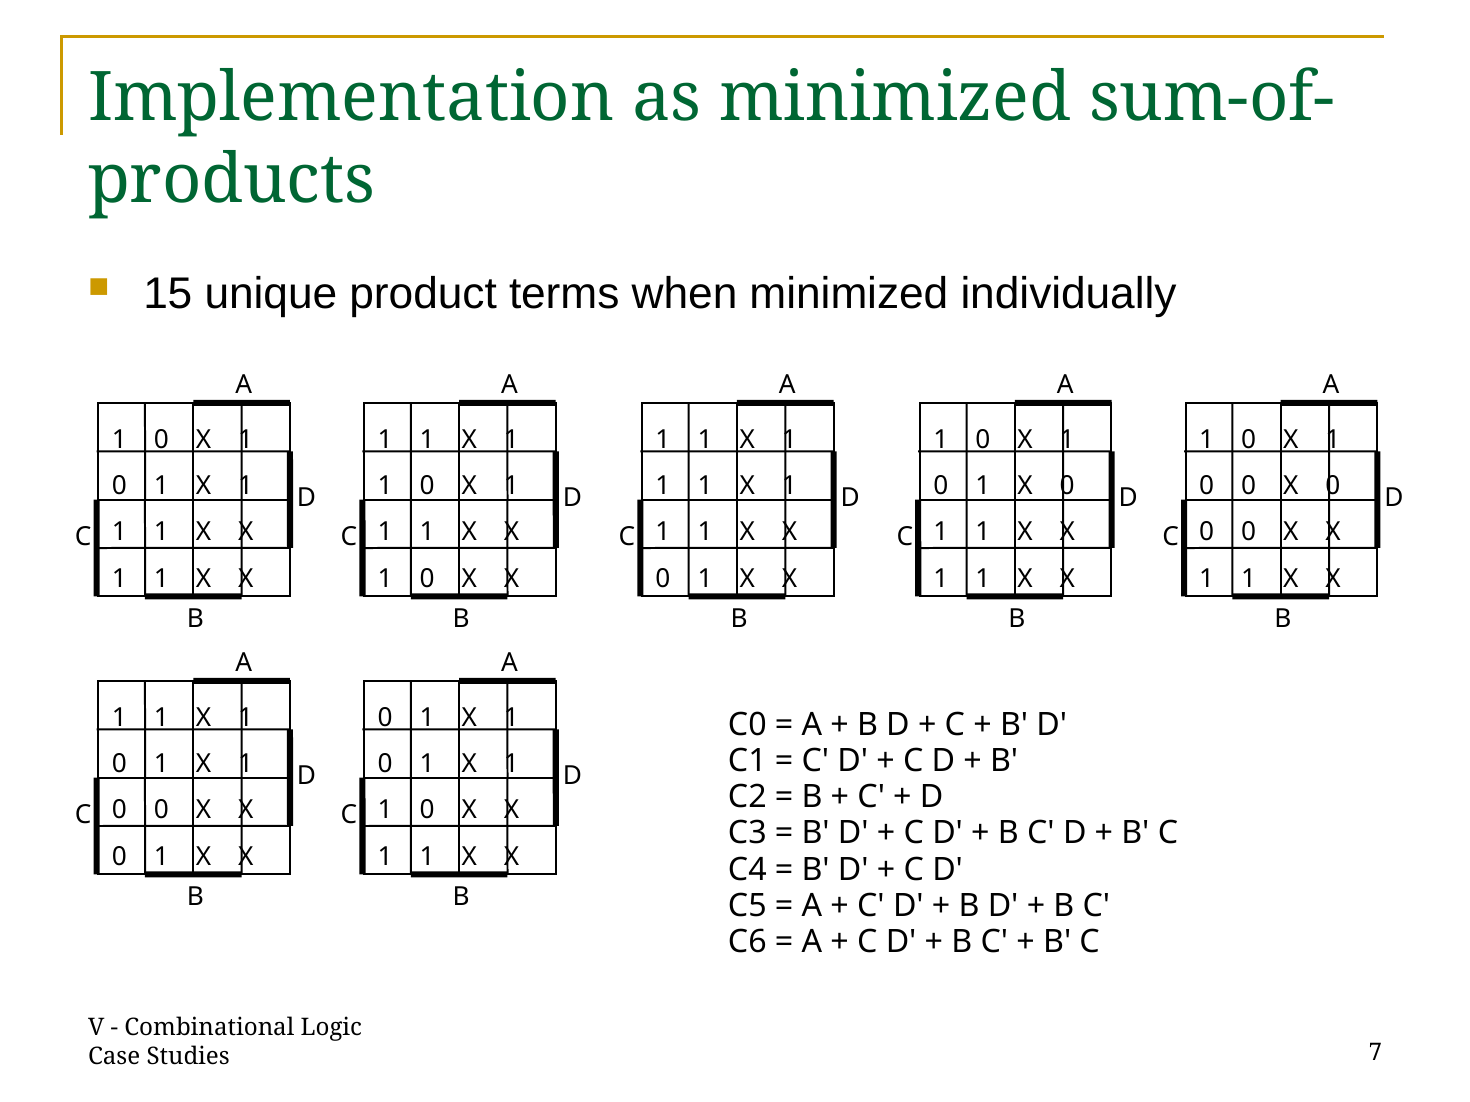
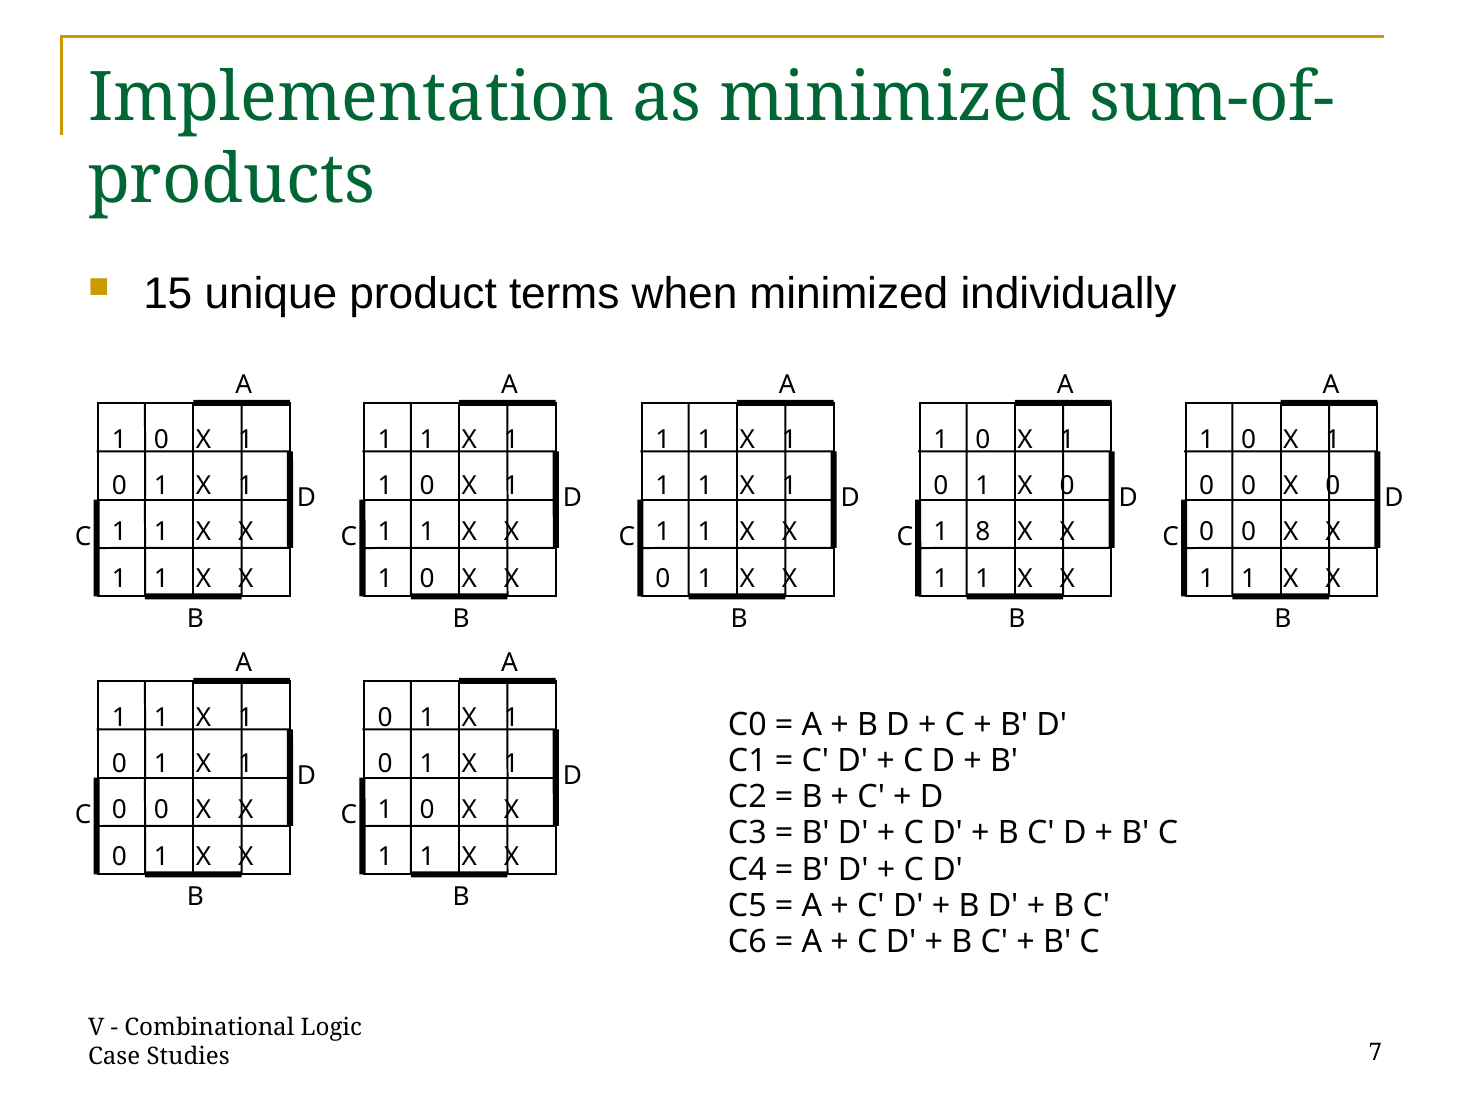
1 at (983, 532): 1 -> 8
